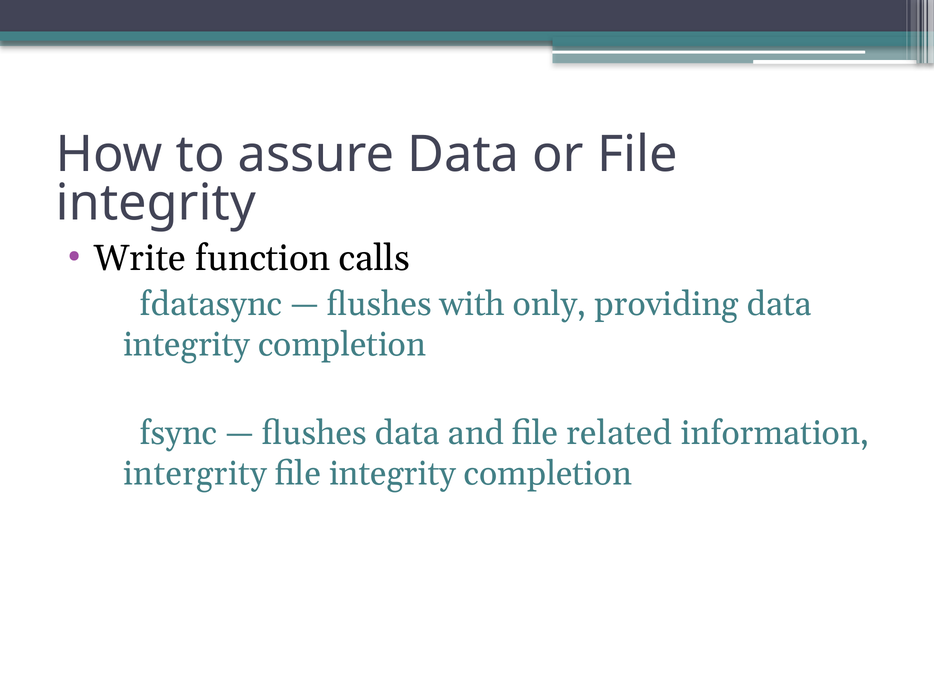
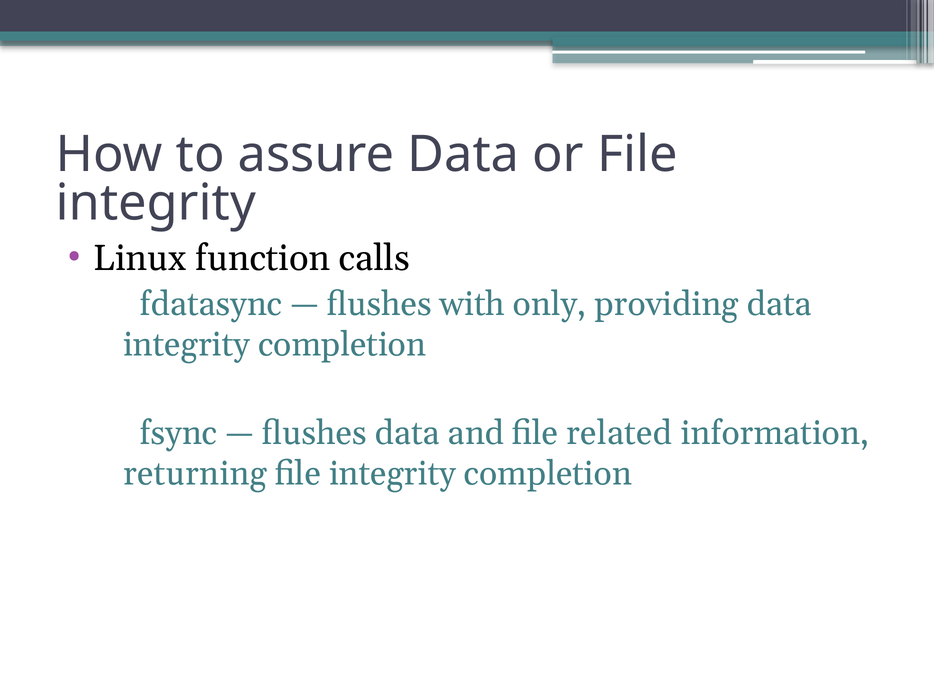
Write: Write -> Linux
intergrity: intergrity -> returning
